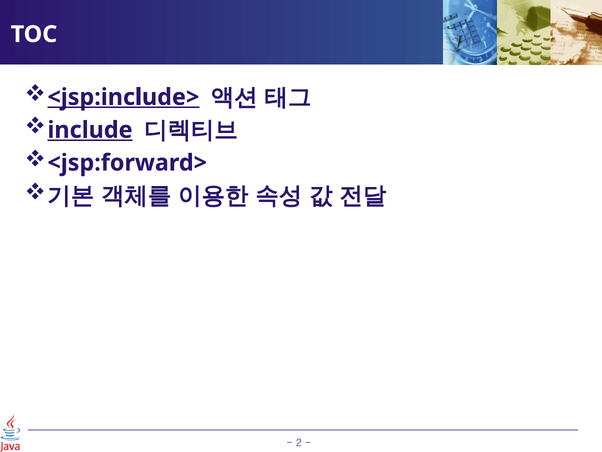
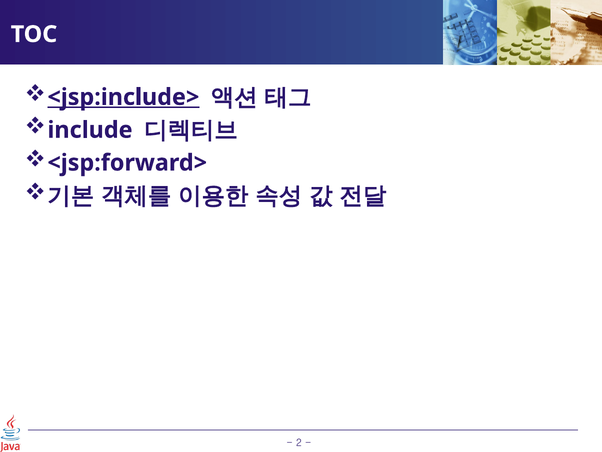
include underline: present -> none
